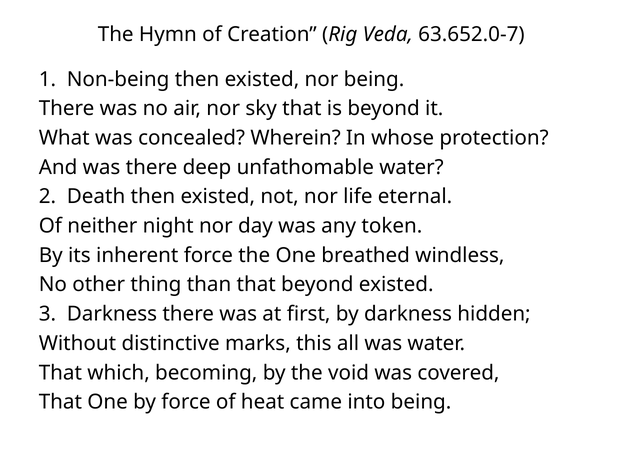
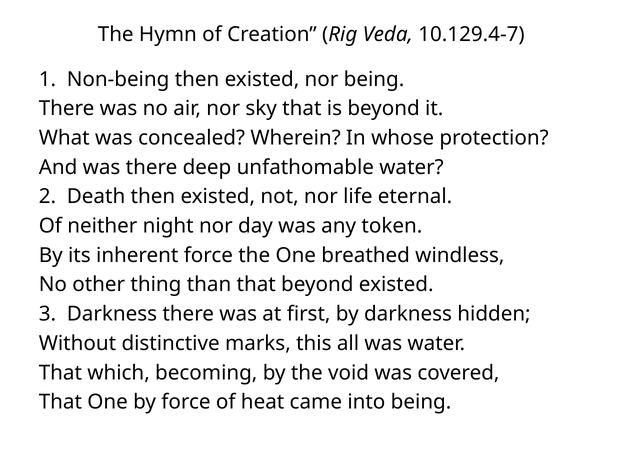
63.652.0-7: 63.652.0-7 -> 10.129.4-7
